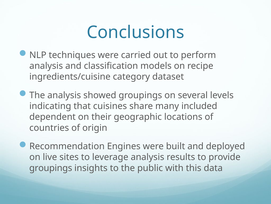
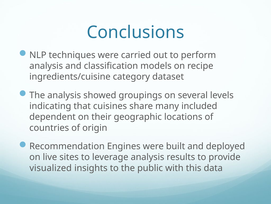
groupings at (51, 167): groupings -> visualized
